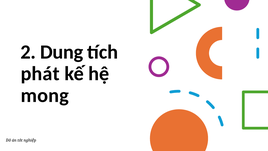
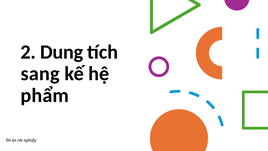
phát: phát -> sang
mong: mong -> phẩm
